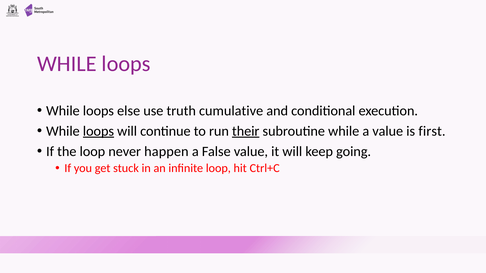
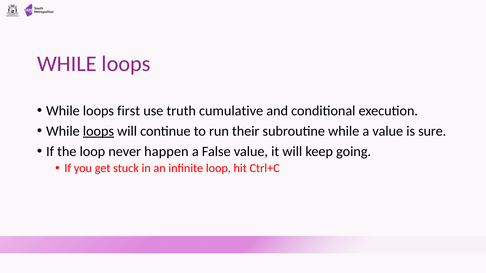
else: else -> first
their underline: present -> none
first: first -> sure
